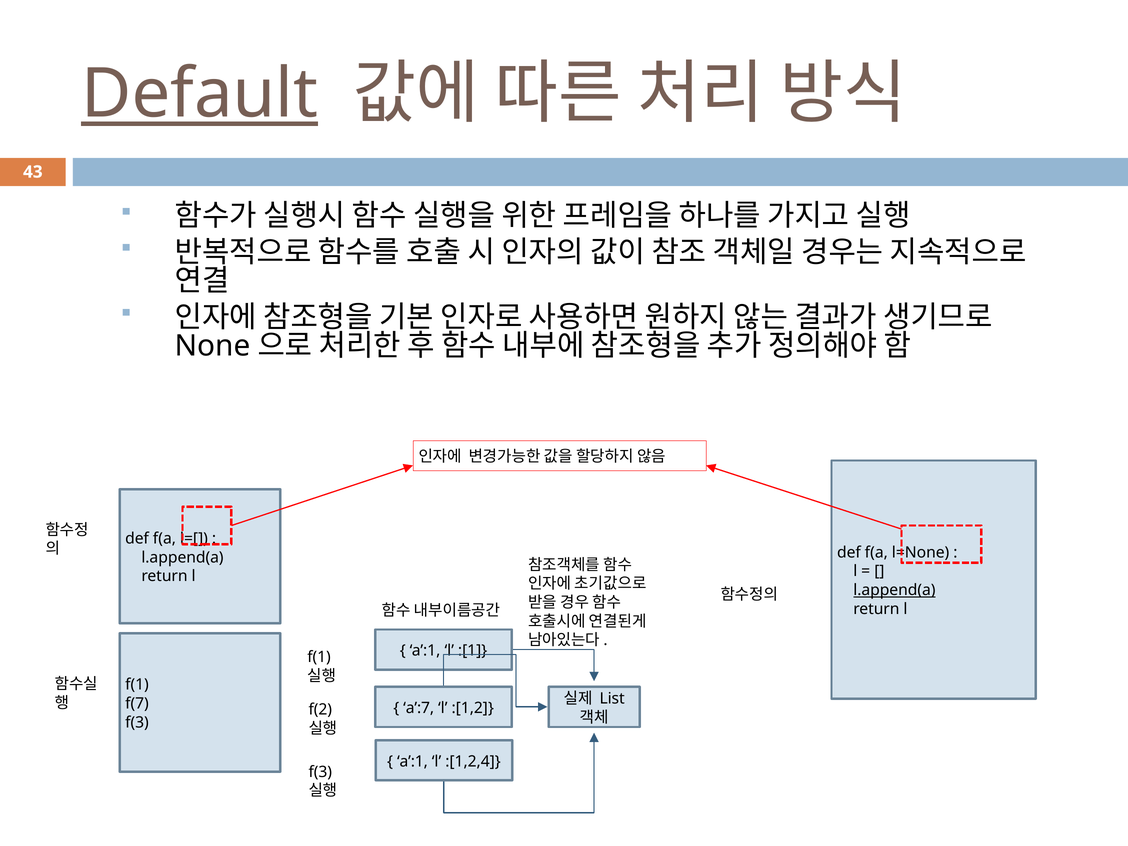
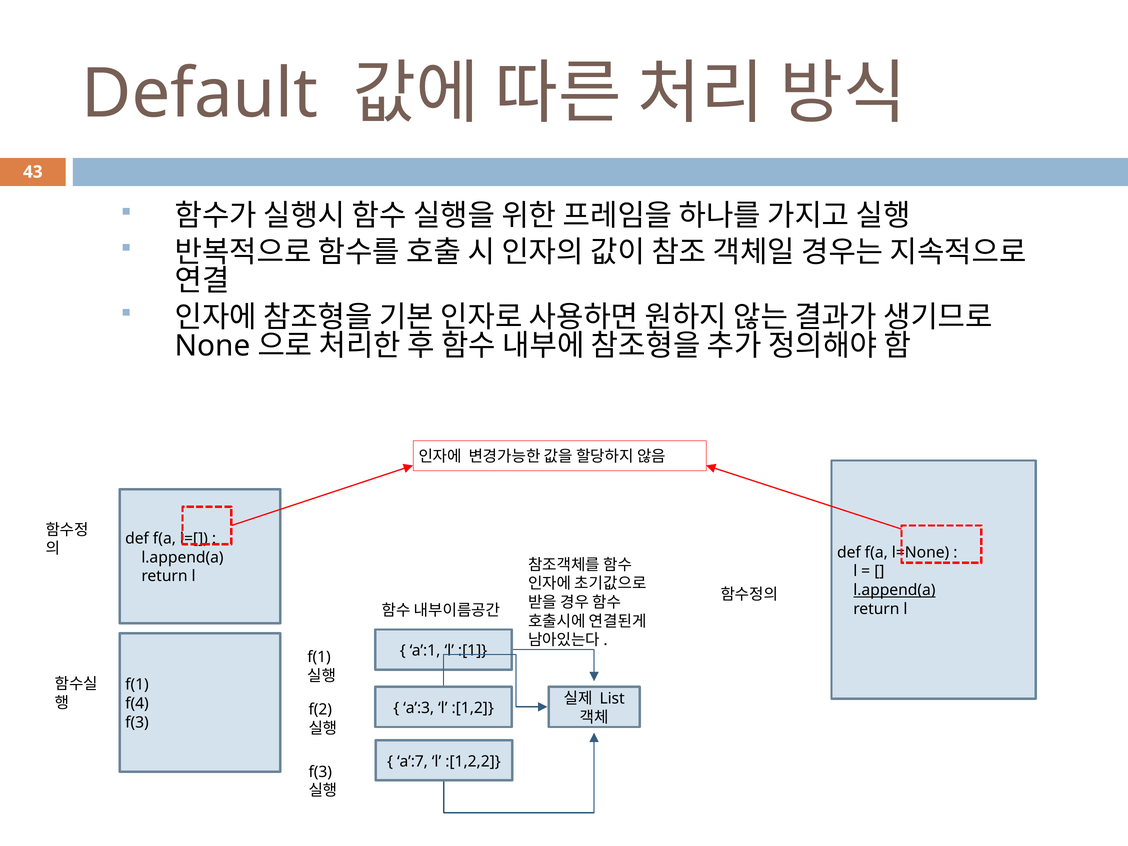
Default underline: present -> none
f(7: f(7 -> f(4
a’:7: a’:7 -> a’:3
a’:1 at (412, 761): a’:1 -> a’:7
:[1,2,4: :[1,2,4 -> :[1,2,2
